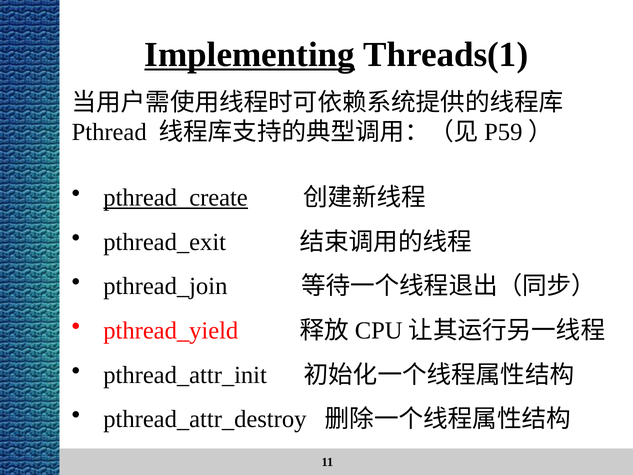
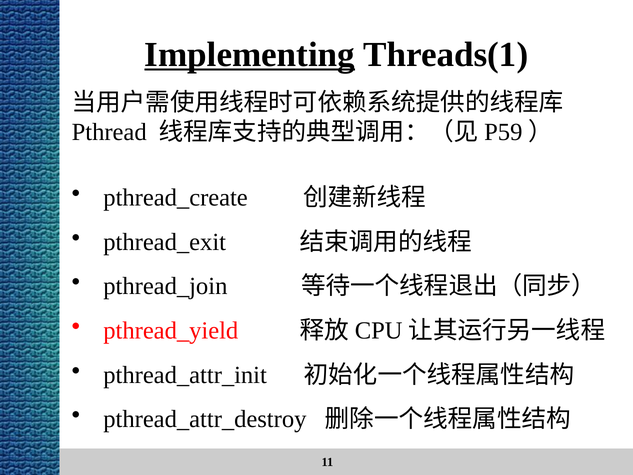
pthread_create underline: present -> none
